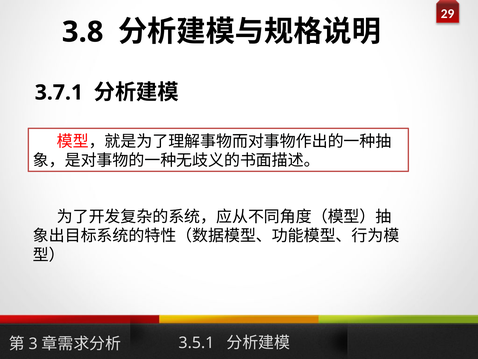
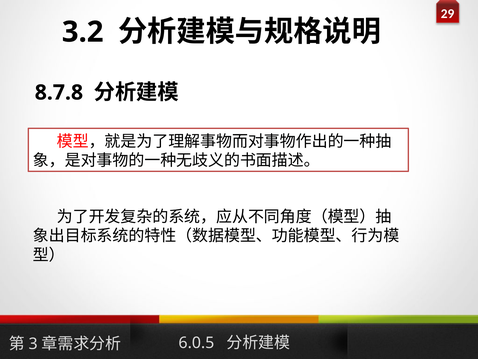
3.8: 3.8 -> 3.2
3.7.1: 3.7.1 -> 8.7.8
3.5.1: 3.5.1 -> 6.0.5
